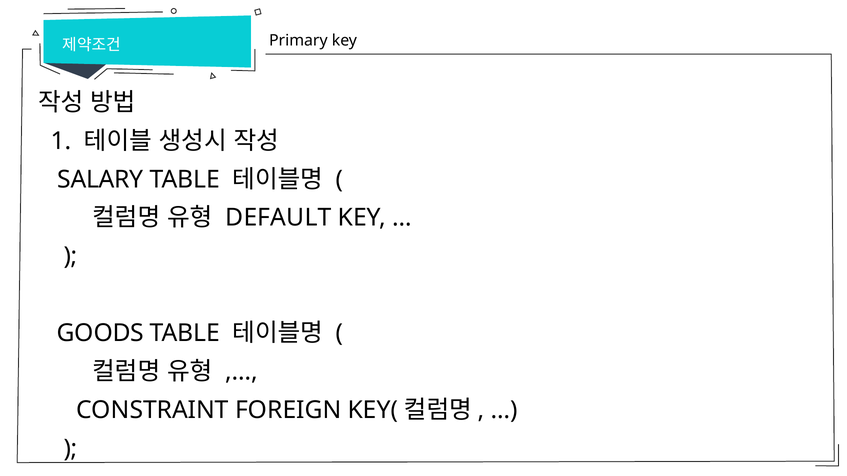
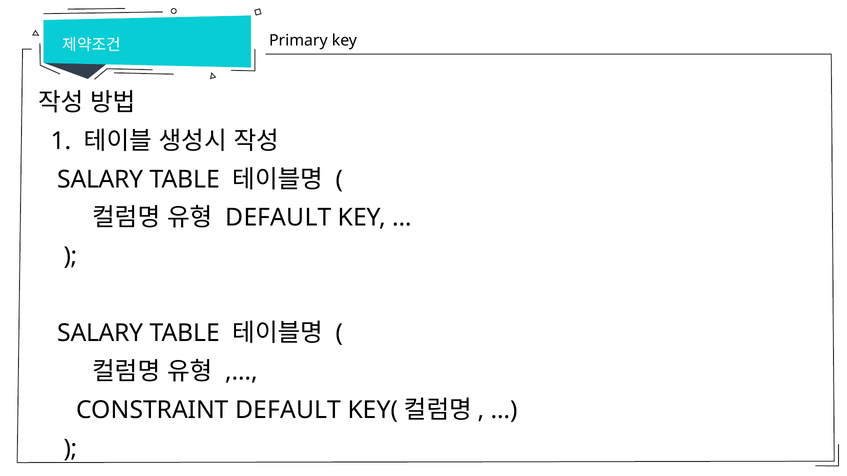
GOODS at (100, 333): GOODS -> SALARY
CONSTRAINT FOREIGN: FOREIGN -> DEFAULT
